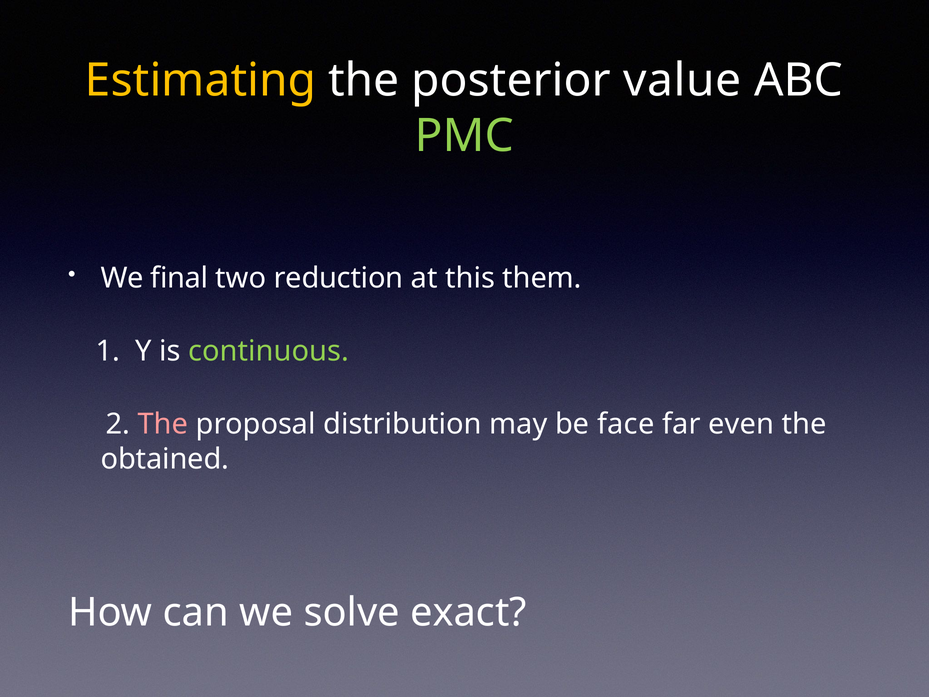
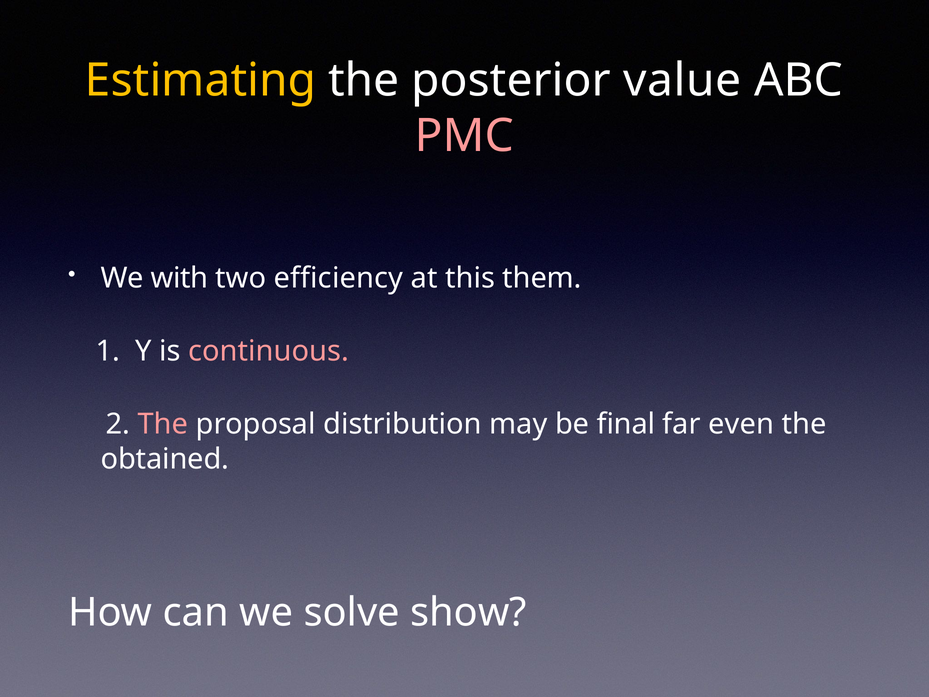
PMC colour: light green -> pink
final: final -> with
reduction: reduction -> efficiency
continuous colour: light green -> pink
face: face -> final
exact: exact -> show
